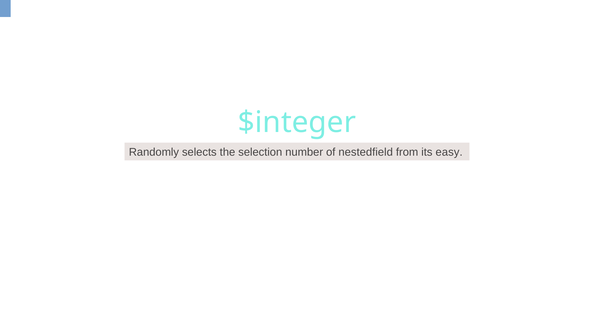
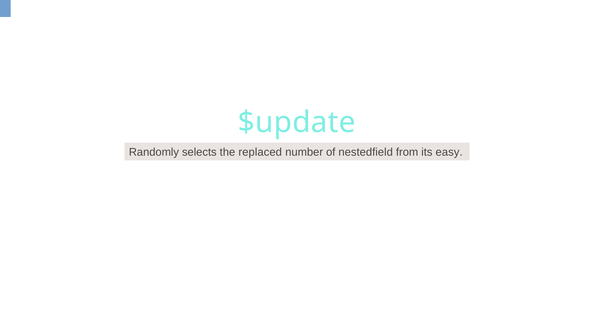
$integer: $integer -> $update
selection: selection -> replaced
